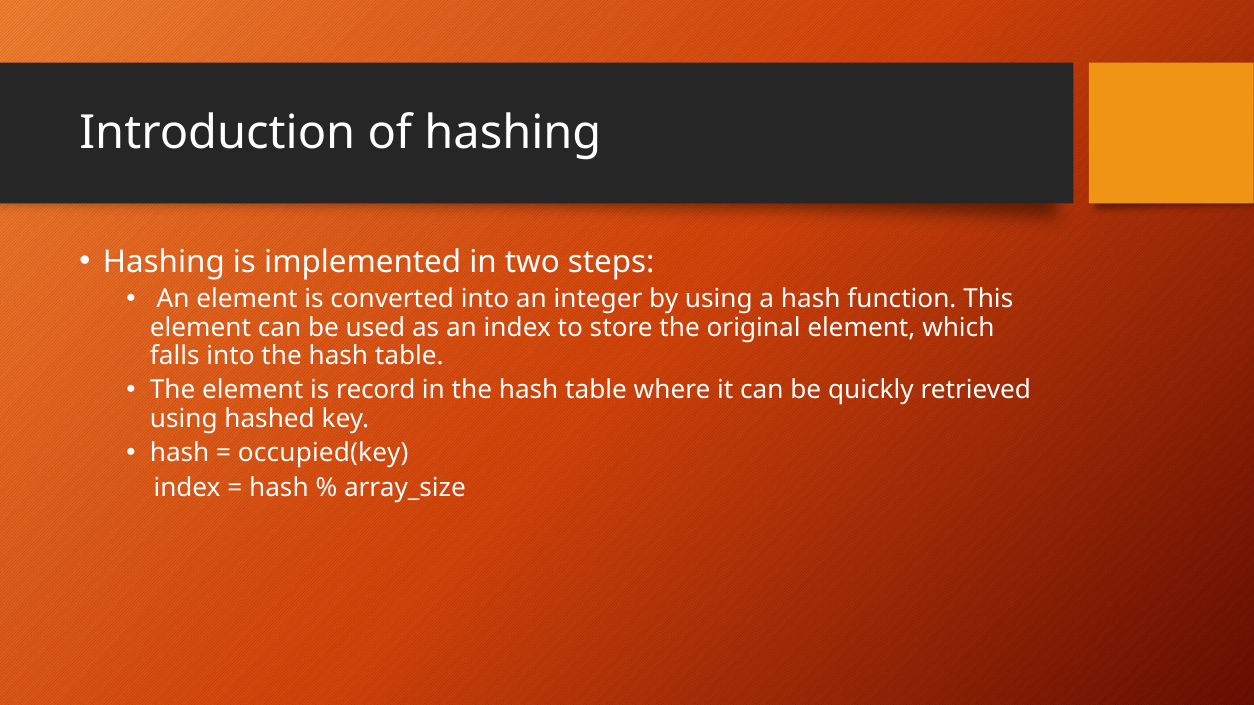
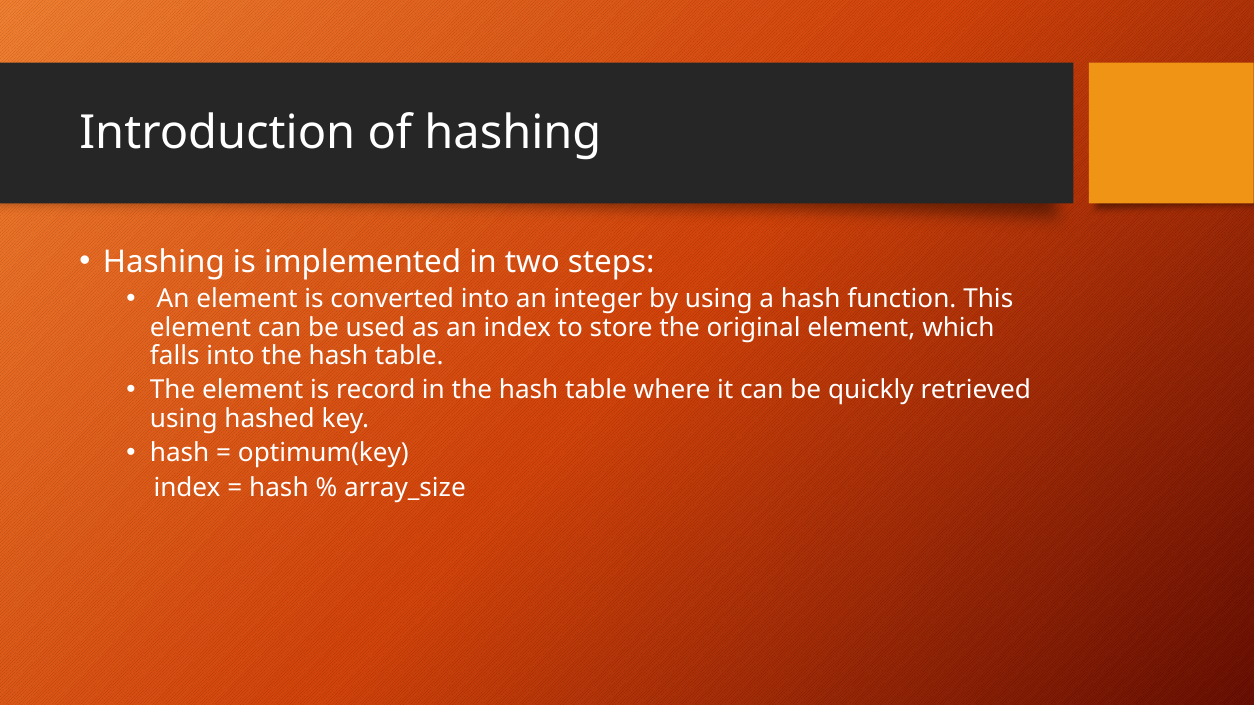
occupied(key: occupied(key -> optimum(key
